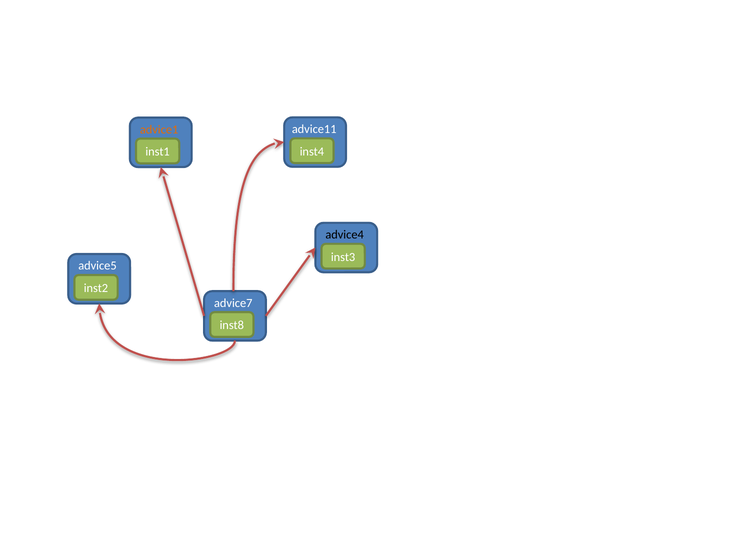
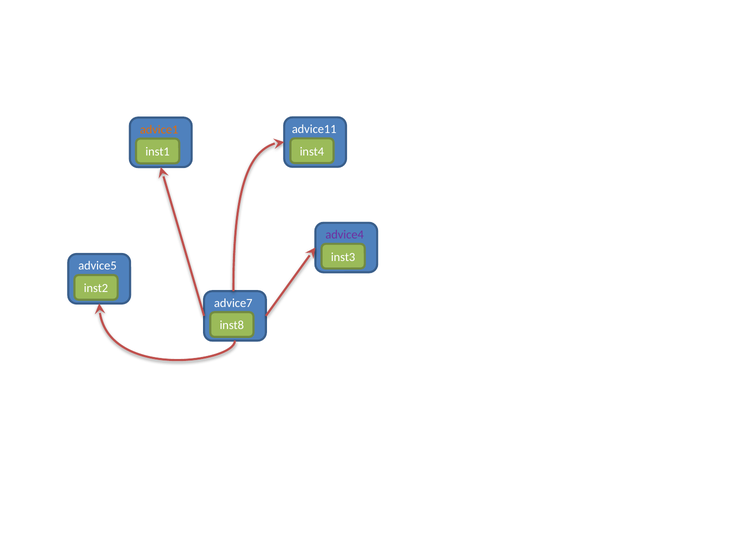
advice4 colour: black -> purple
